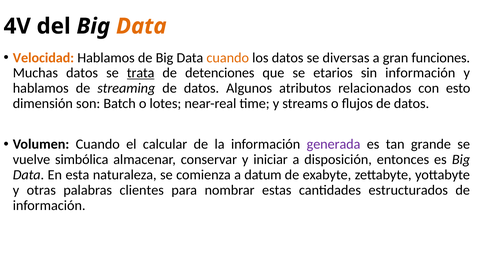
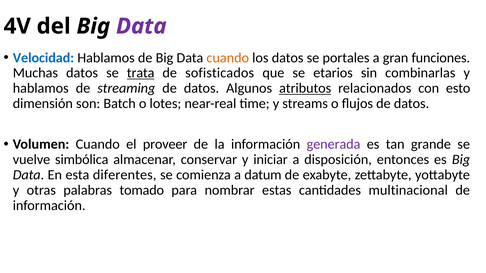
Data at (141, 26) colour: orange -> purple
Velocidad colour: orange -> blue
diversas: diversas -> portales
detenciones: detenciones -> sofisticados
sin información: información -> combinarlas
atributos underline: none -> present
calcular: calcular -> proveer
naturaleza: naturaleza -> diferentes
clientes: clientes -> tomado
estructurados: estructurados -> multinacional
